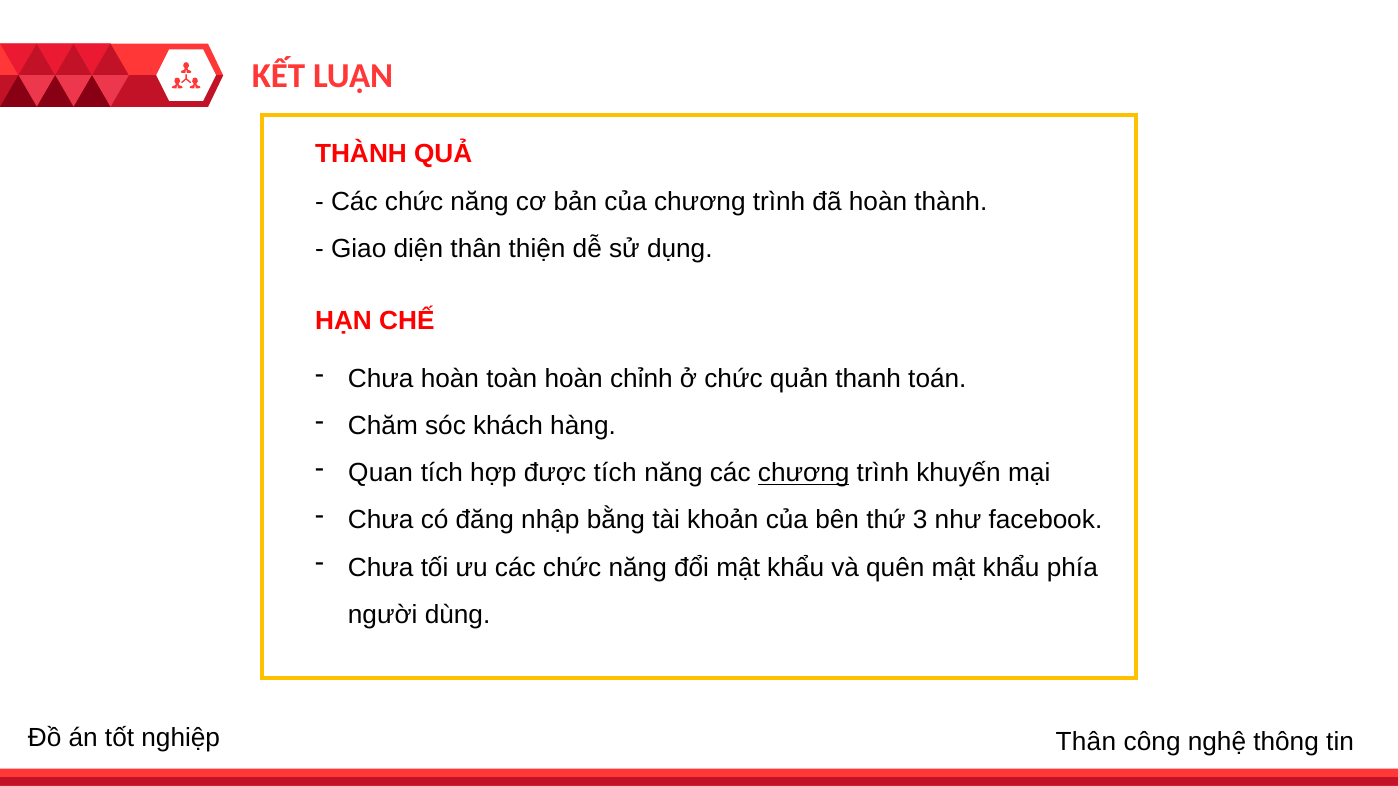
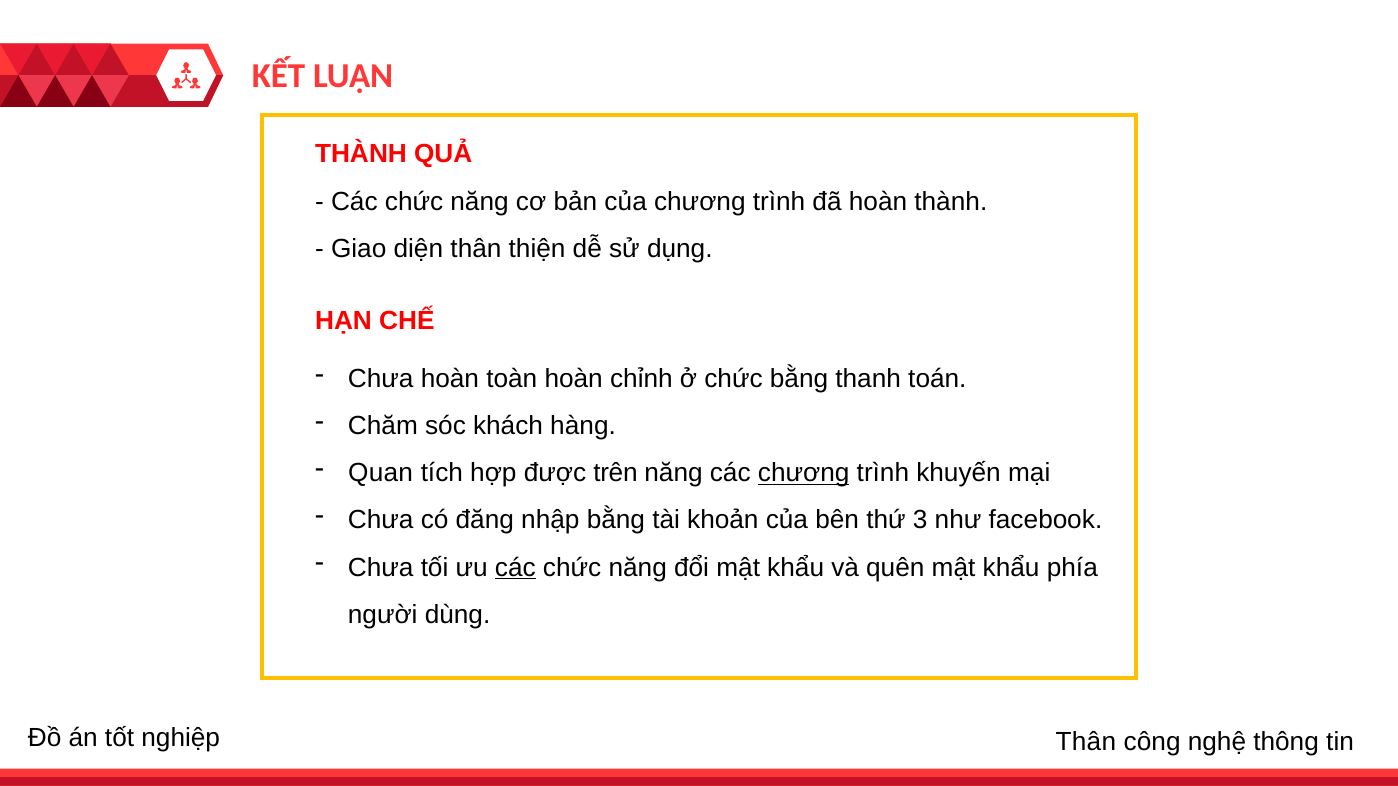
chức quản: quản -> bằng
được tích: tích -> trên
các at (515, 568) underline: none -> present
